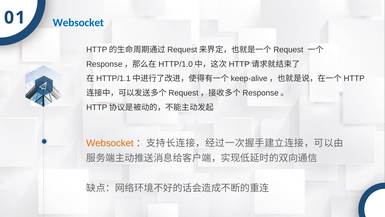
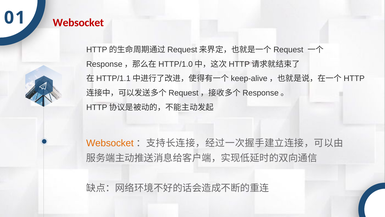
Websocket at (78, 23) colour: blue -> red
